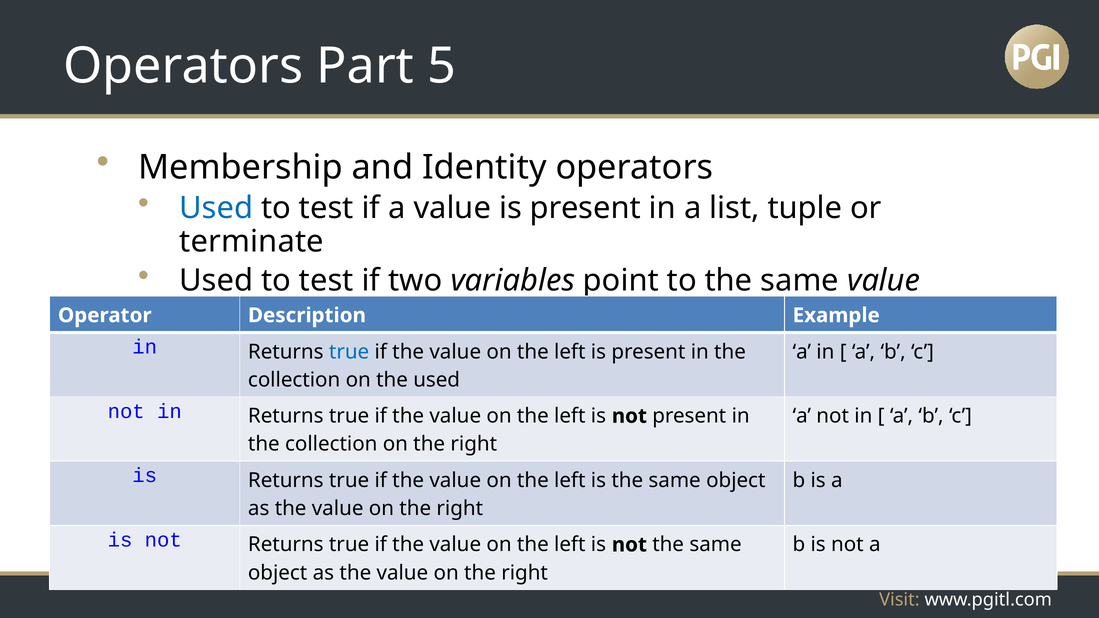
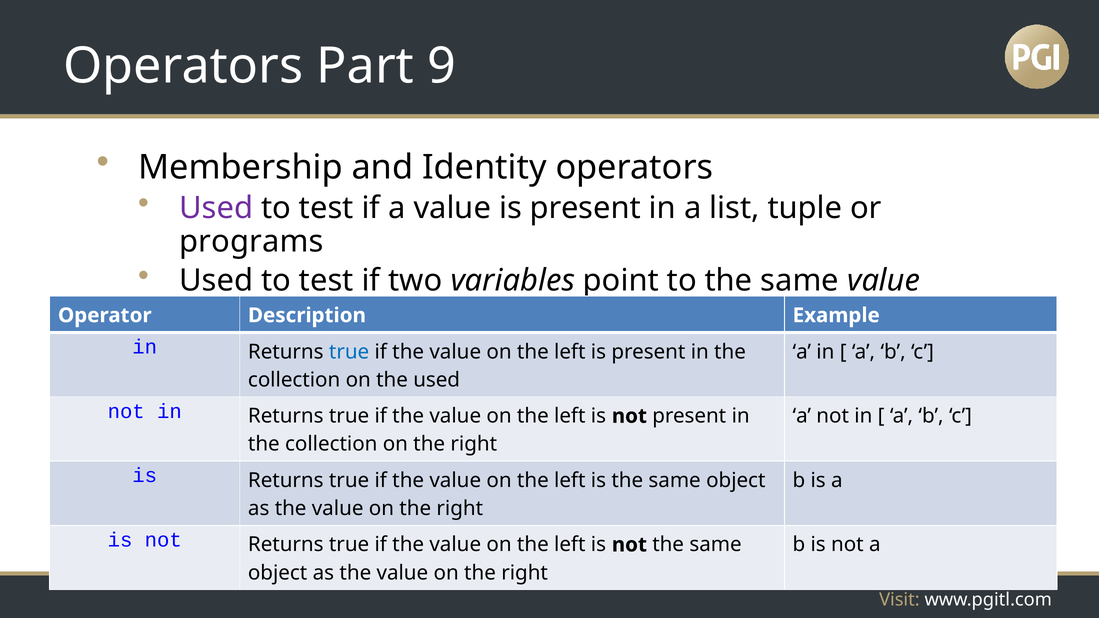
5: 5 -> 9
Used at (216, 208) colour: blue -> purple
terminate: terminate -> programs
